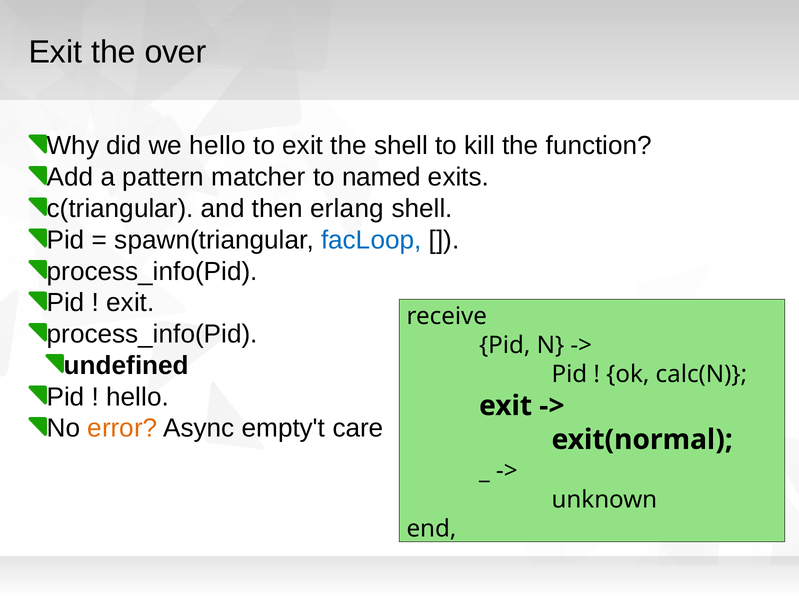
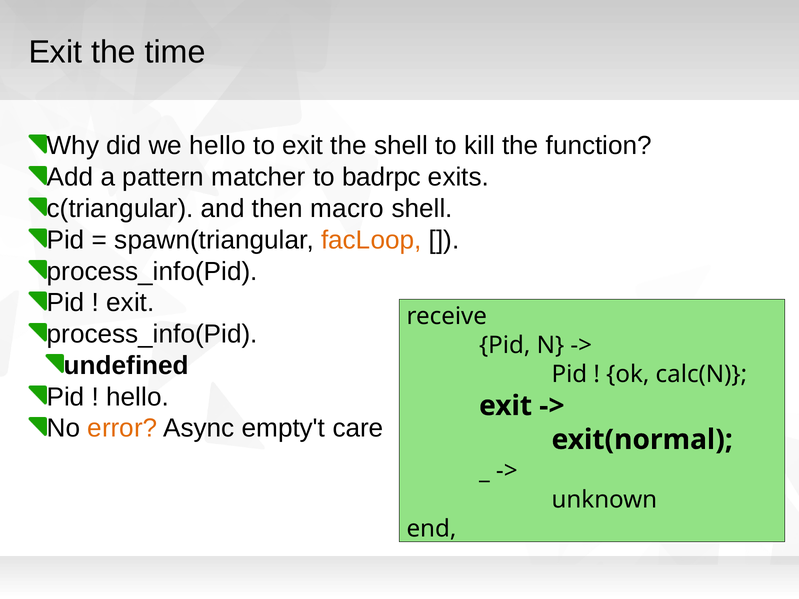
over: over -> time
named: named -> badrpc
erlang: erlang -> macro
facLoop colour: blue -> orange
